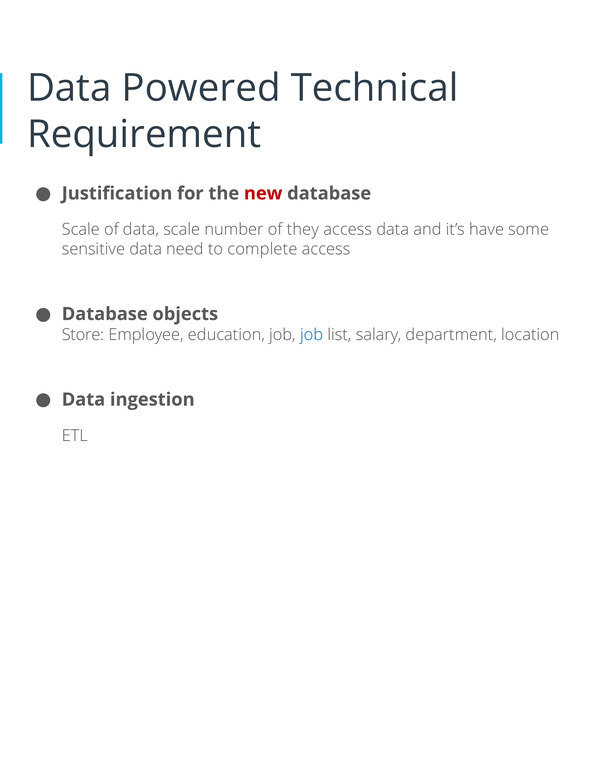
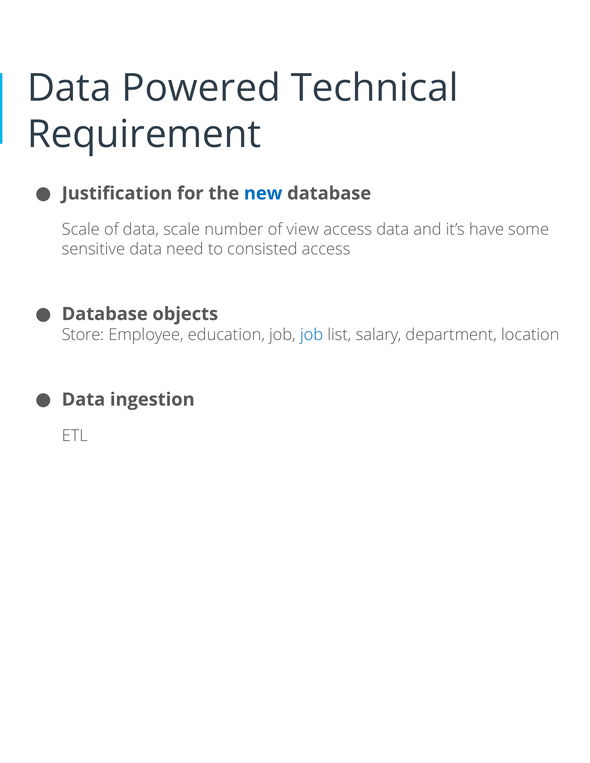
new colour: red -> blue
they: they -> view
complete: complete -> consisted
